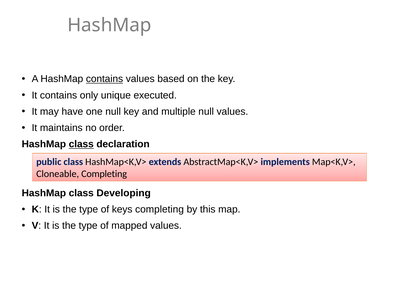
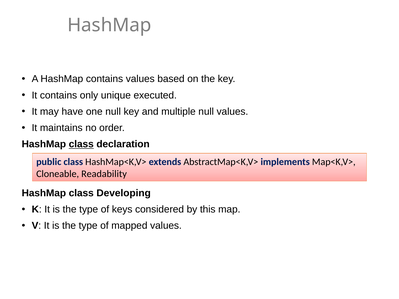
contains at (105, 79) underline: present -> none
Cloneable Completing: Completing -> Readability
keys completing: completing -> considered
